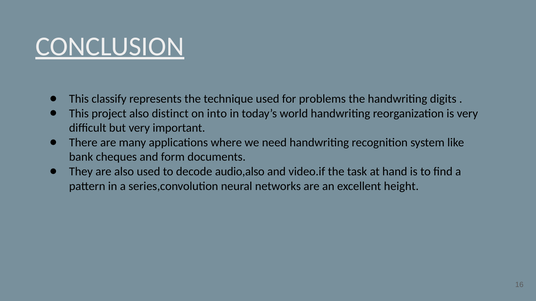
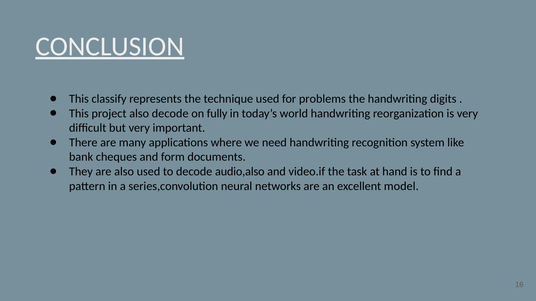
also distinct: distinct -> decode
into: into -> fully
height: height -> model
